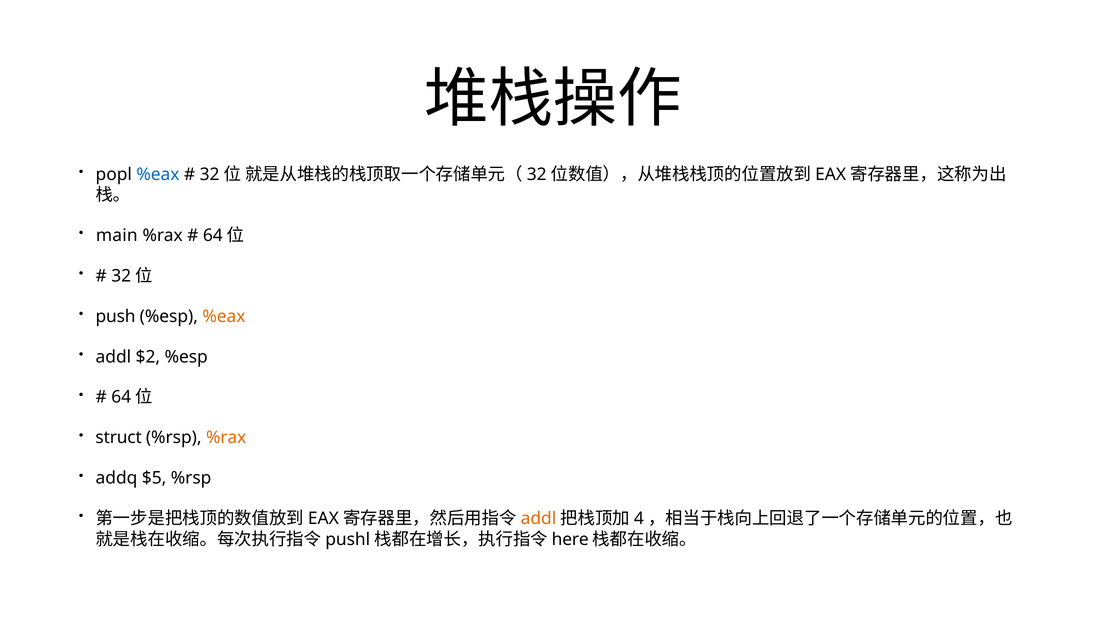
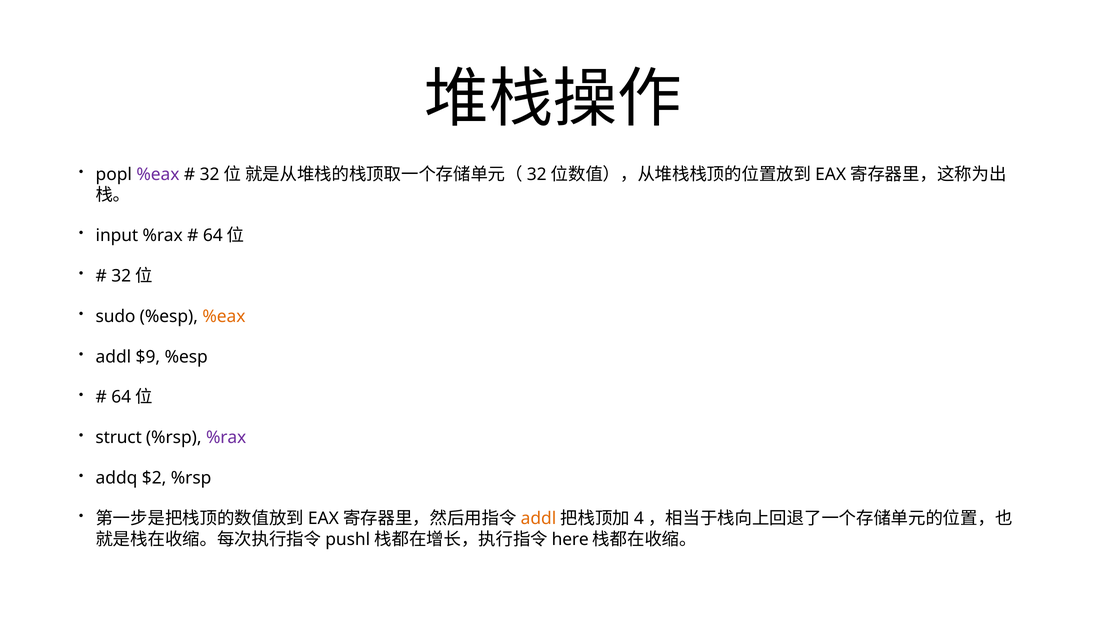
%eax at (158, 174) colour: blue -> purple
main: main -> input
push: push -> sudo
$2: $2 -> $9
%rax at (226, 438) colour: orange -> purple
$5: $5 -> $2
